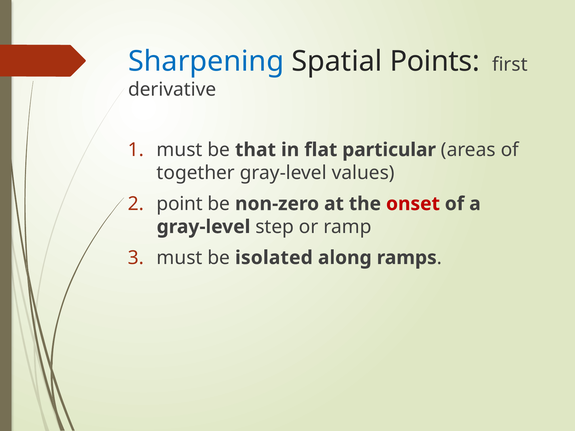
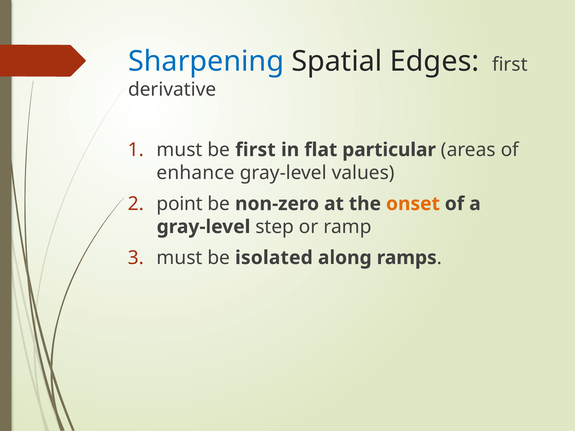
Points: Points -> Edges
be that: that -> first
together: together -> enhance
onset colour: red -> orange
